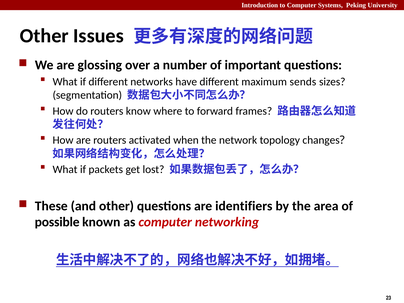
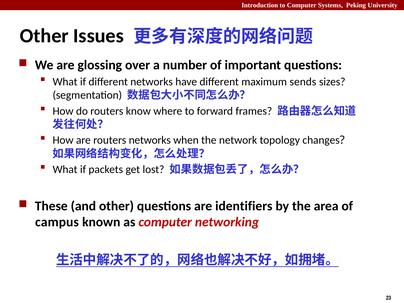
routers activated: activated -> networks
possible: possible -> campus
